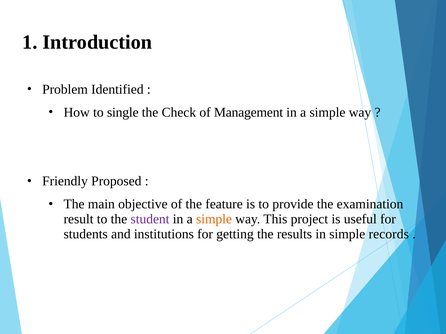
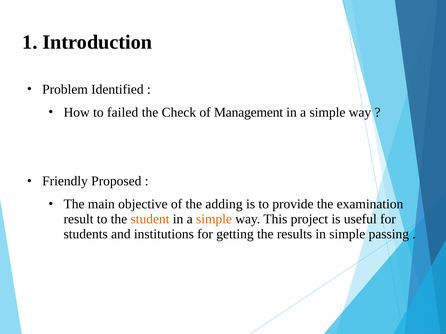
single: single -> failed
feature: feature -> adding
student colour: purple -> orange
records: records -> passing
